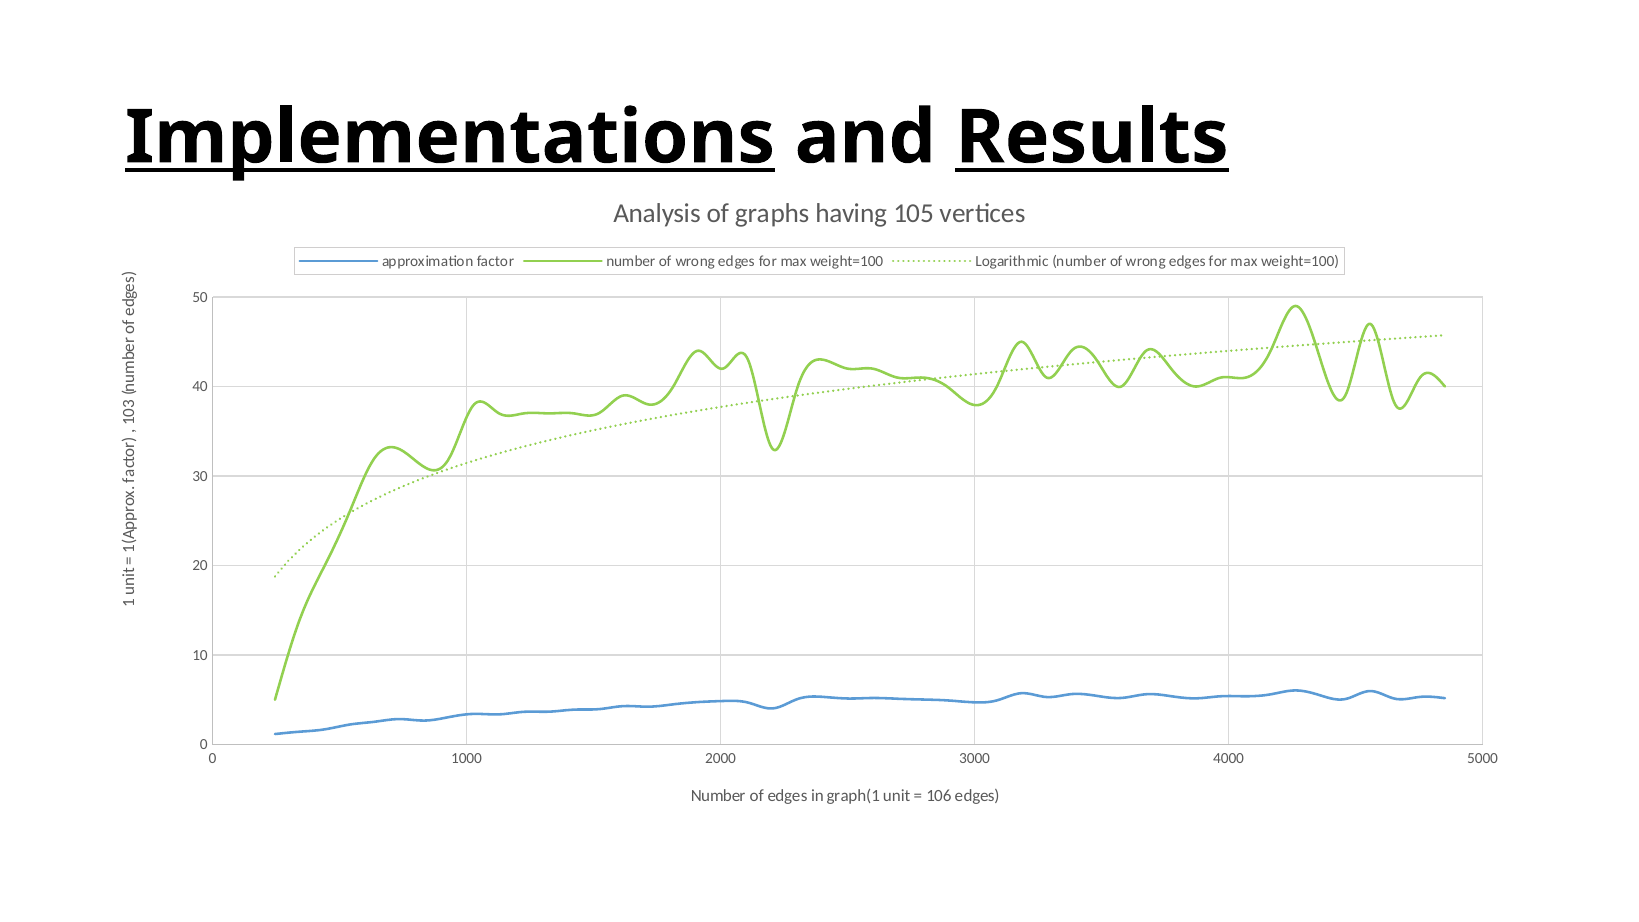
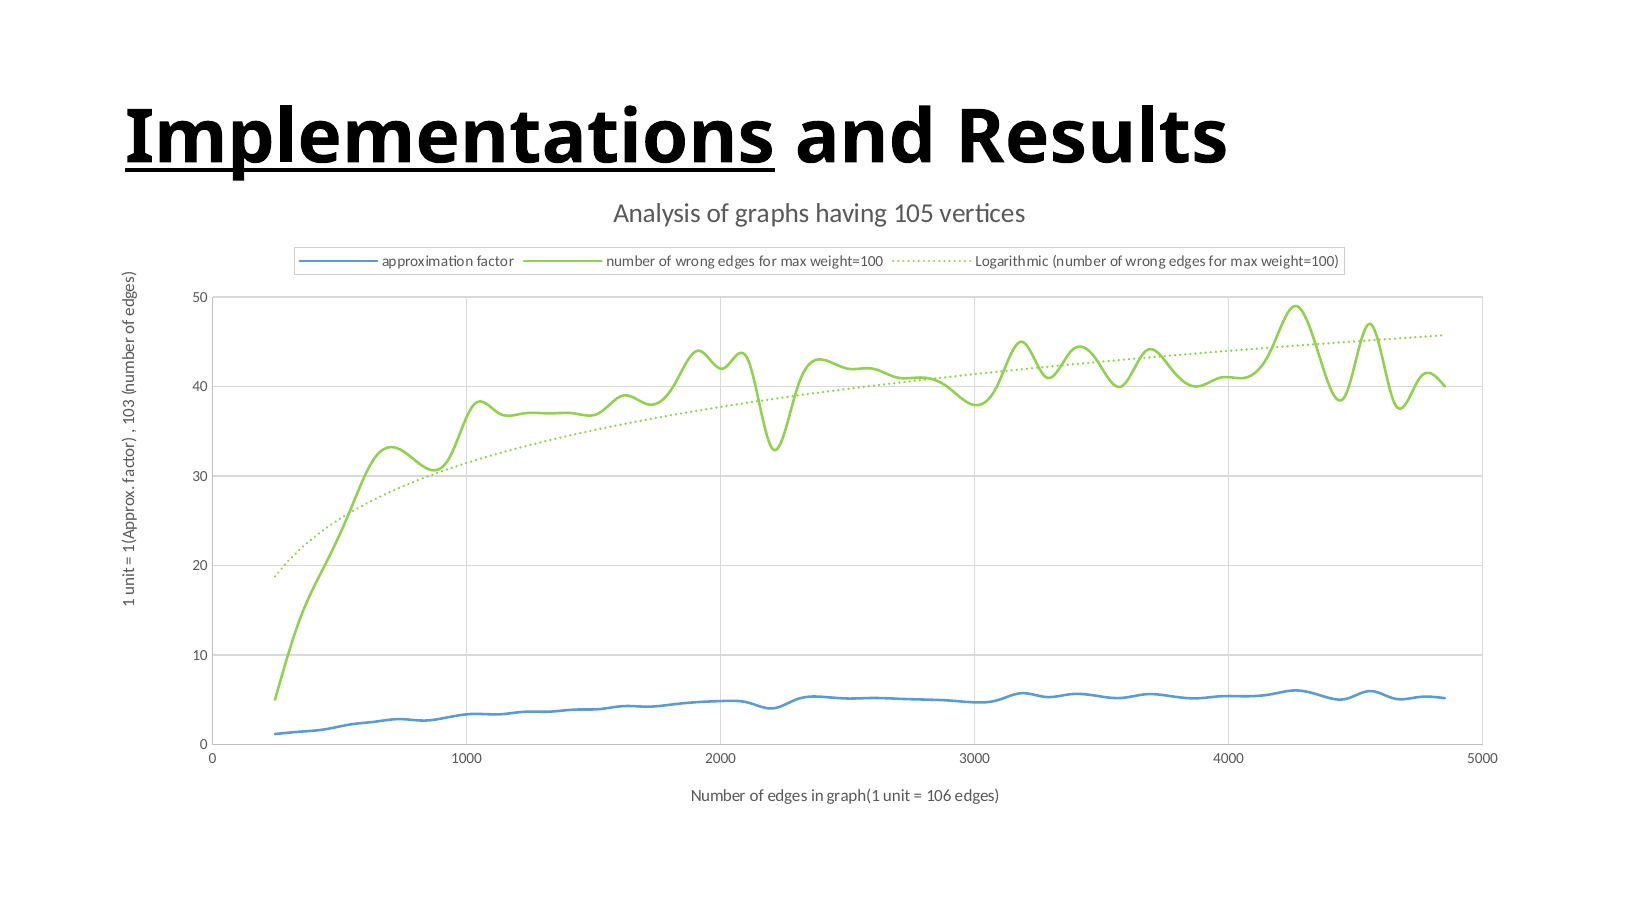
Results underline: present -> none
